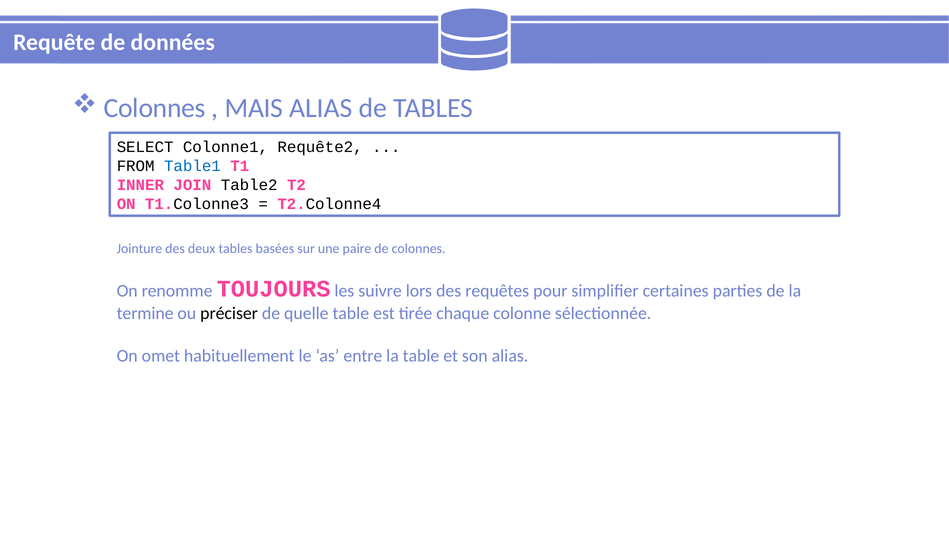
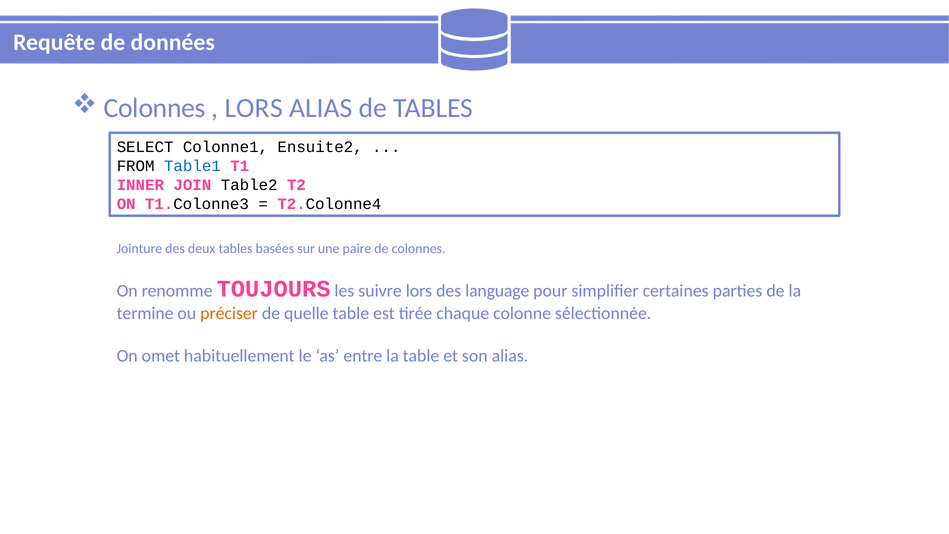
MAIS at (254, 108): MAIS -> LORS
Requête2: Requête2 -> Ensuite2
requêtes: requêtes -> language
préciser colour: black -> orange
